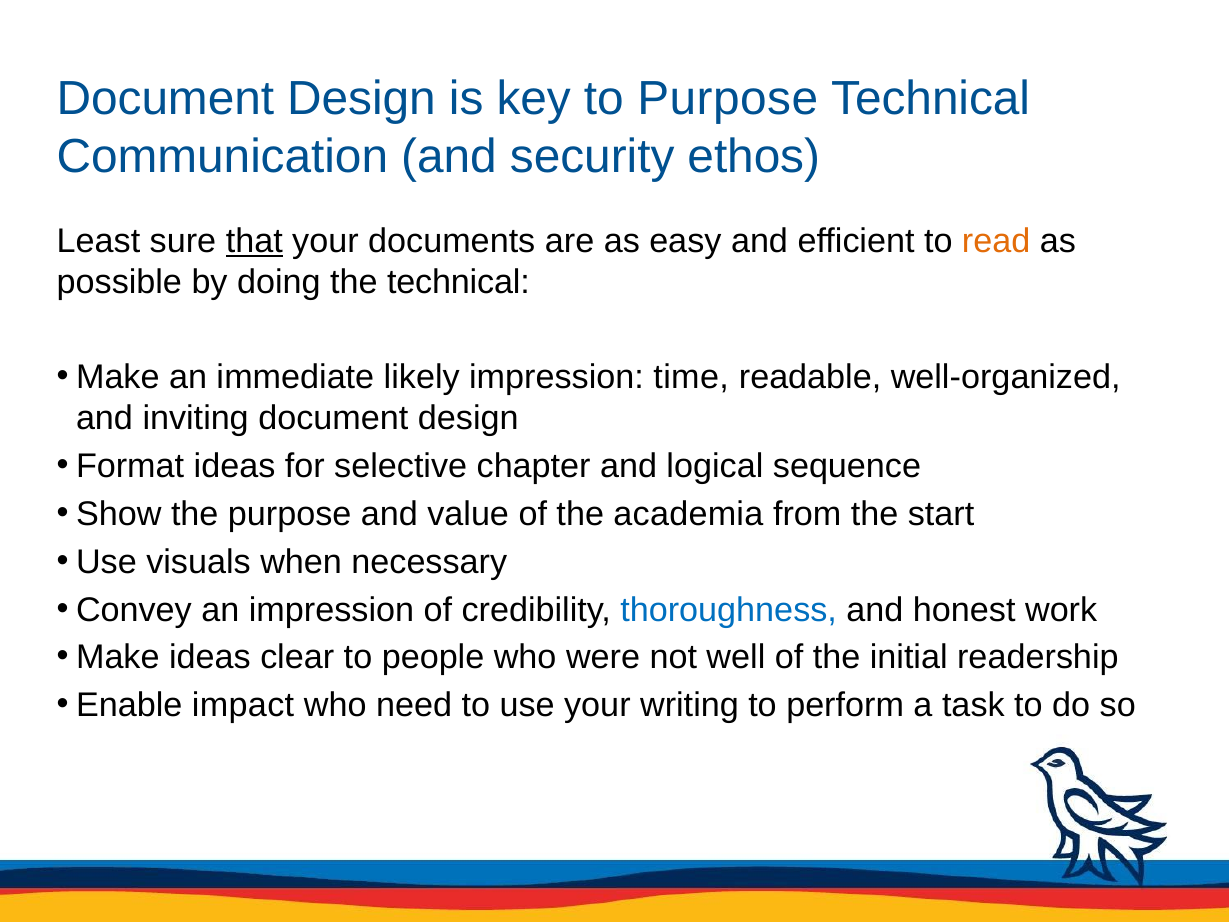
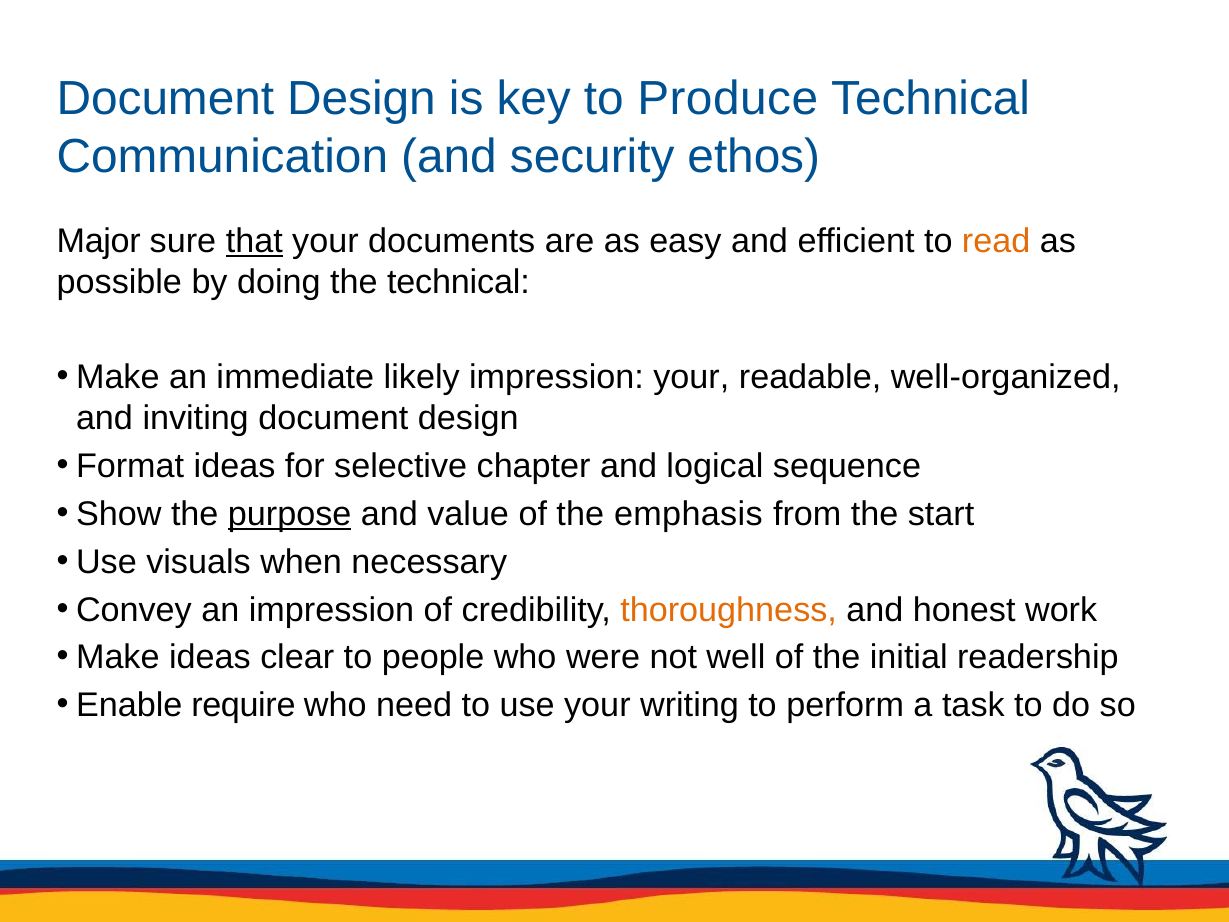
to Purpose: Purpose -> Produce
Least: Least -> Major
impression time: time -> your
purpose at (290, 514) underline: none -> present
academia: academia -> emphasis
thoroughness colour: blue -> orange
impact: impact -> require
